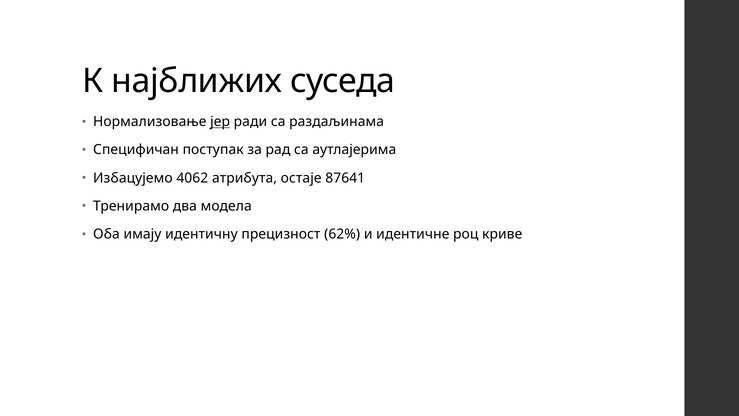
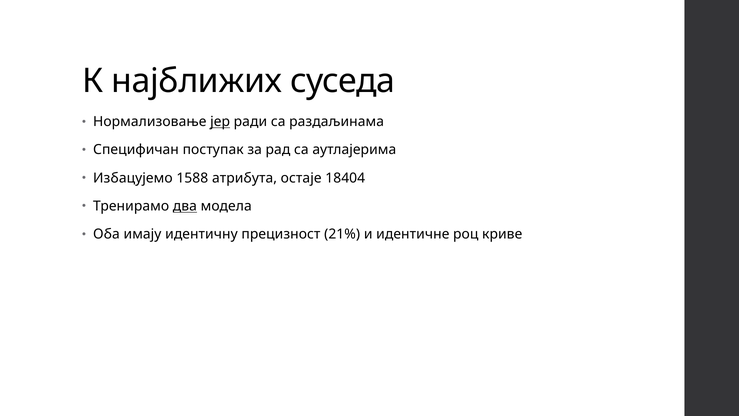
4062: 4062 -> 1588
87641: 87641 -> 18404
два underline: none -> present
62%: 62% -> 21%
